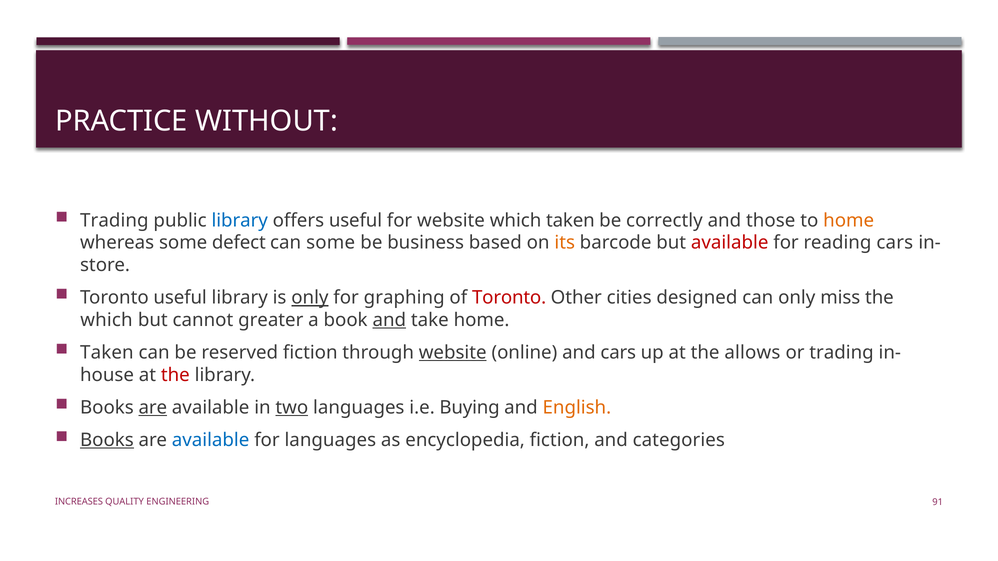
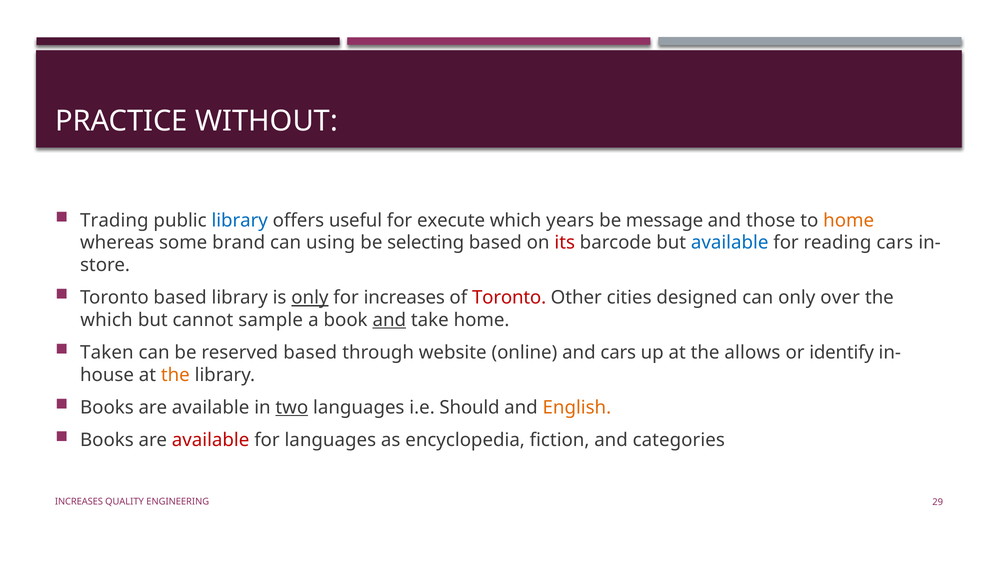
for website: website -> execute
which taken: taken -> years
correctly: correctly -> message
defect: defect -> brand
can some: some -> using
business: business -> selecting
its colour: orange -> red
available at (730, 243) colour: red -> blue
Toronto useful: useful -> based
for graphing: graphing -> increases
miss: miss -> over
greater: greater -> sample
reserved fiction: fiction -> based
website at (453, 353) underline: present -> none
or trading: trading -> identify
the at (175, 375) colour: red -> orange
are at (153, 408) underline: present -> none
Buying: Buying -> Should
Books at (107, 440) underline: present -> none
available at (211, 440) colour: blue -> red
91: 91 -> 29
